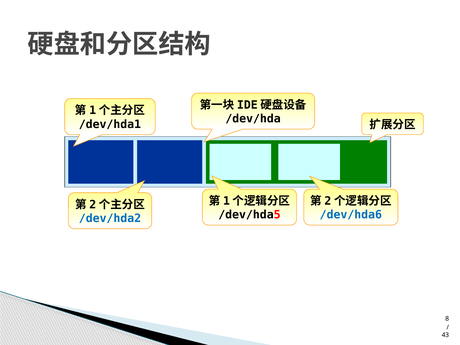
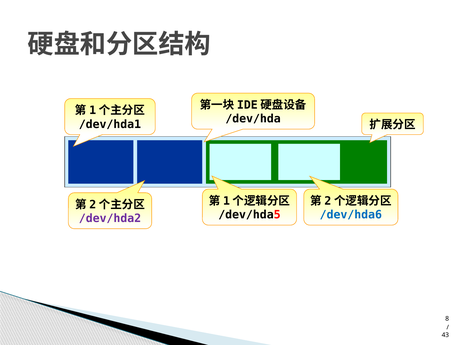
/dev/hda2 colour: blue -> purple
